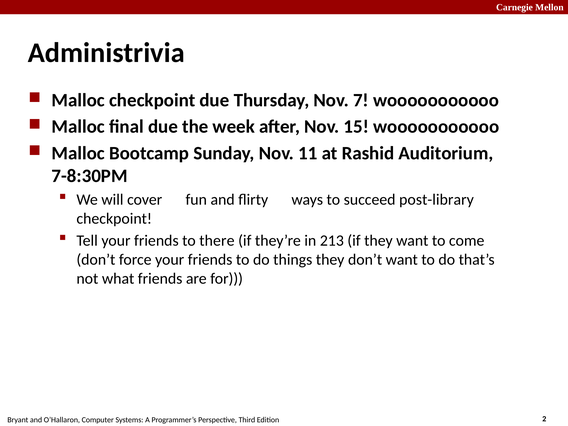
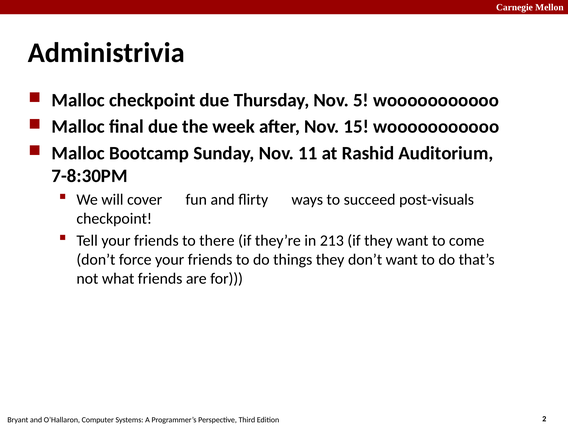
7: 7 -> 5
post-library: post-library -> post-visuals
